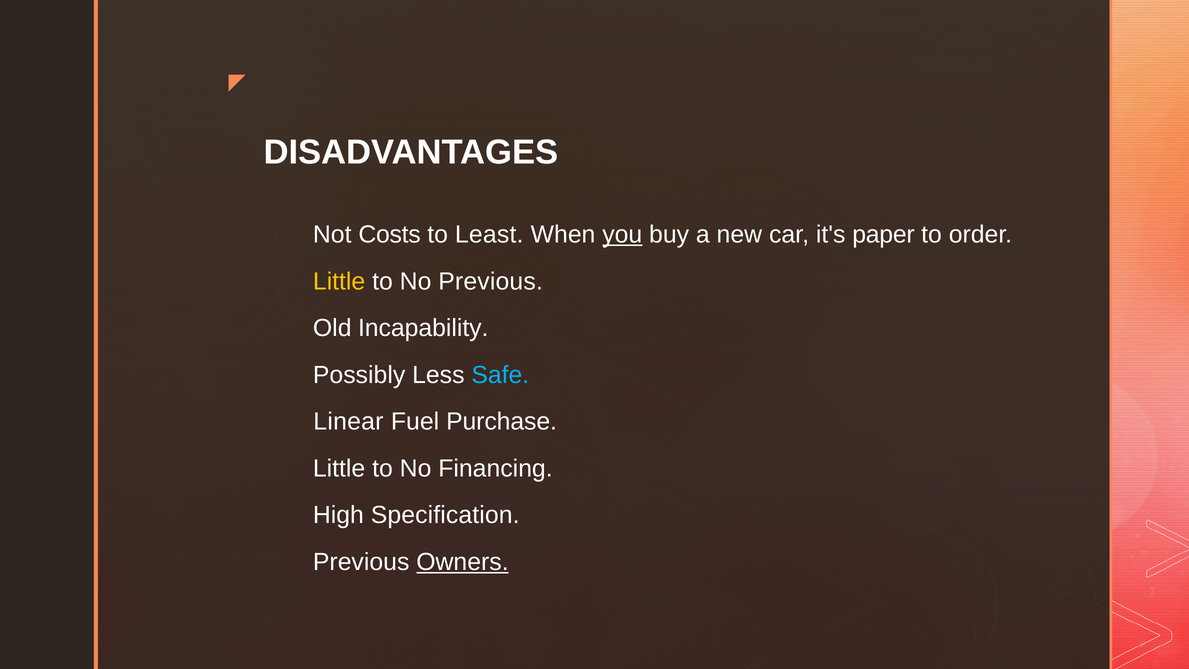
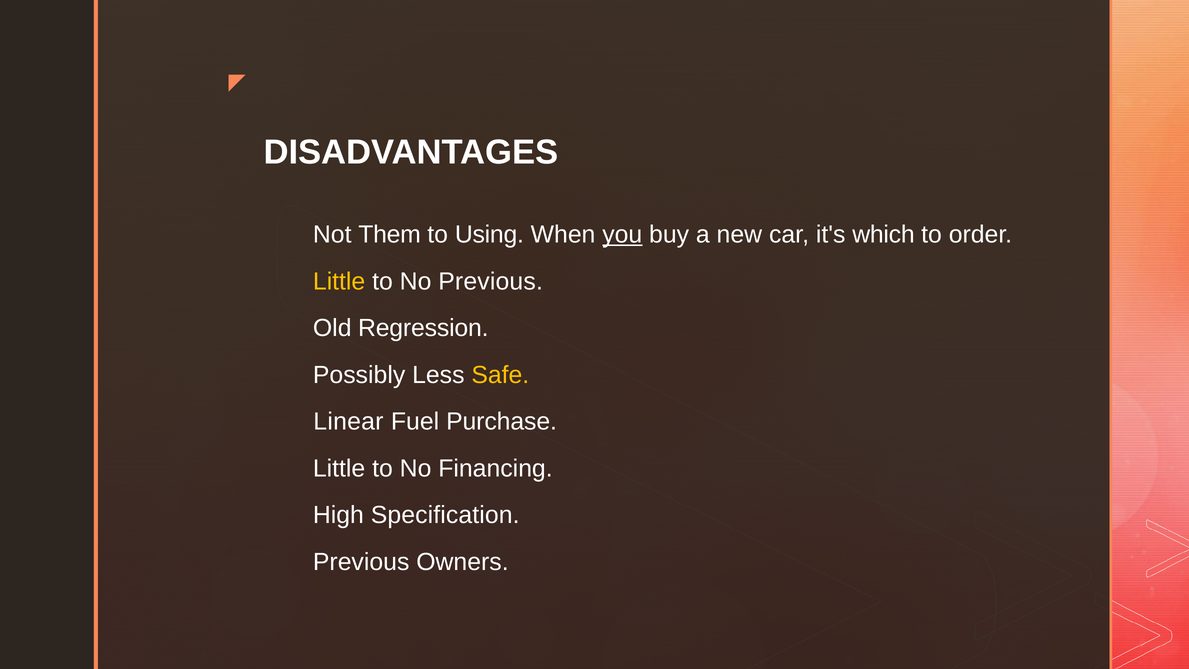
Costs: Costs -> Them
Least: Least -> Using
paper: paper -> which
Incapability: Incapability -> Regression
Safe colour: light blue -> yellow
Owners underline: present -> none
